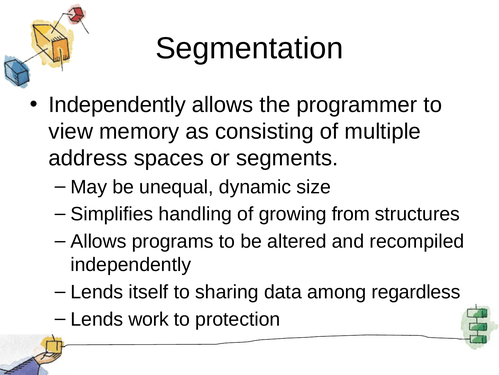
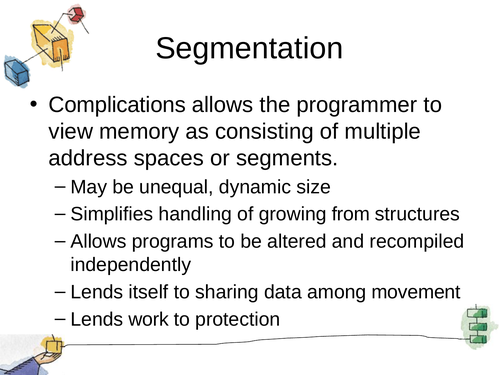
Independently at (117, 105): Independently -> Complications
regardless: regardless -> movement
